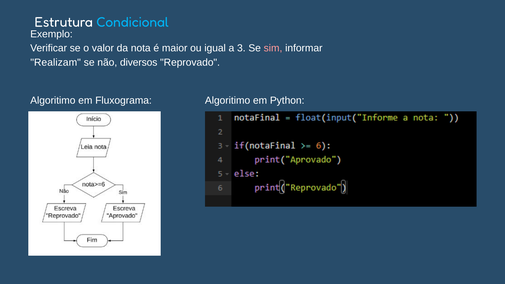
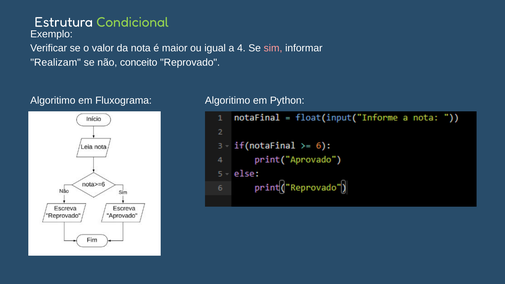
Condicional colour: light blue -> light green
3: 3 -> 4
diversos: diversos -> conceito
